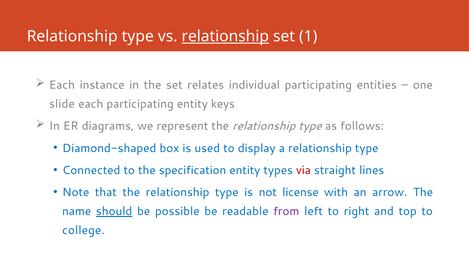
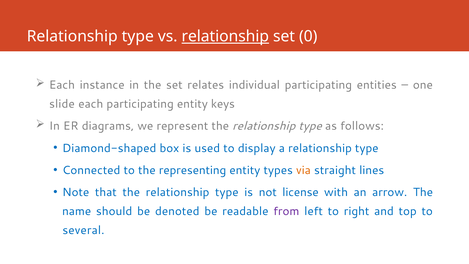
1: 1 -> 0
specification: specification -> representing
via colour: red -> orange
should underline: present -> none
possible: possible -> denoted
college: college -> several
